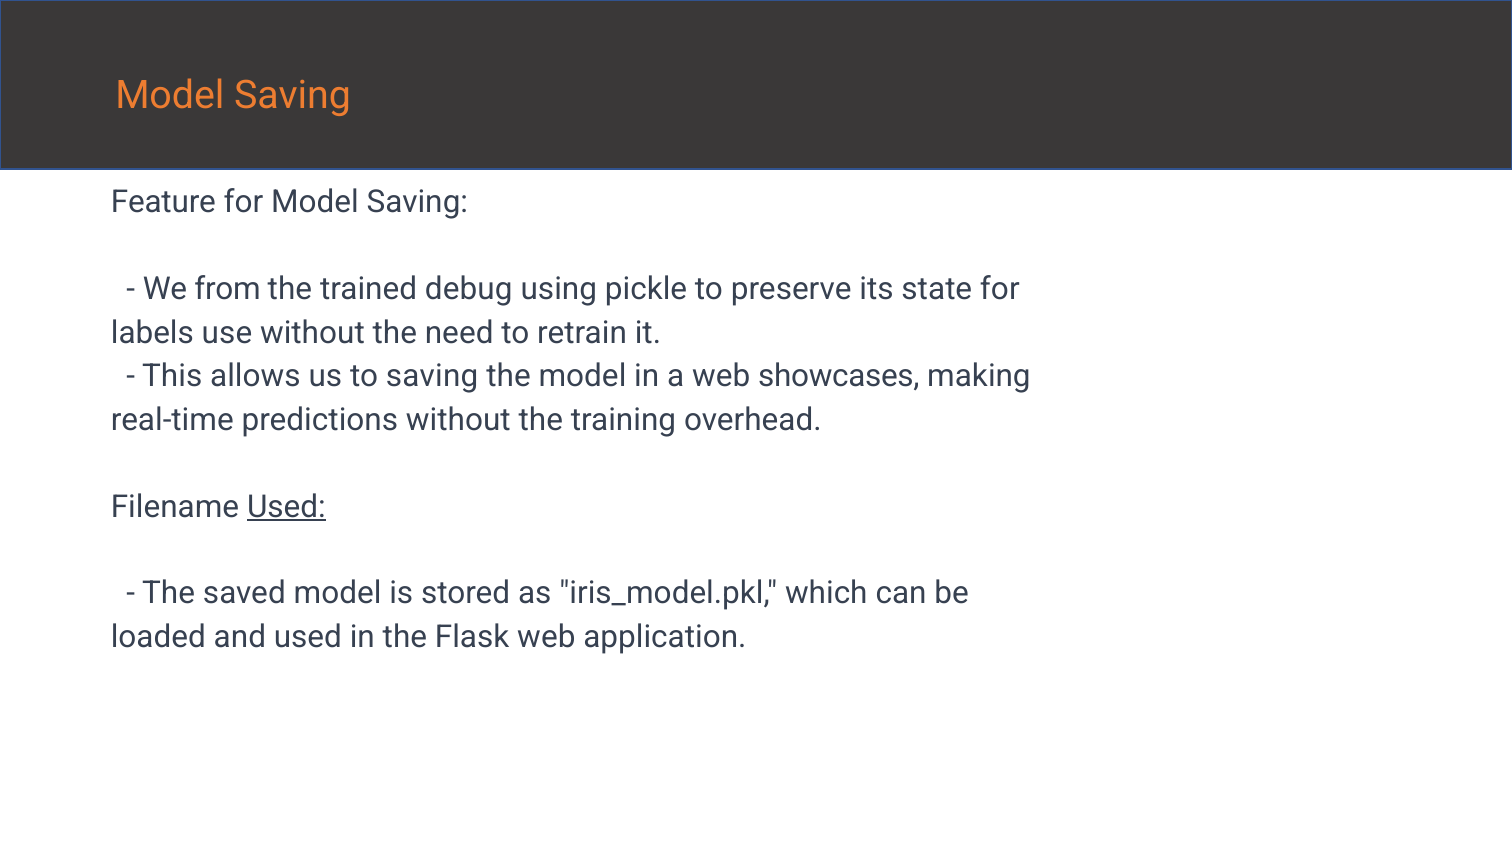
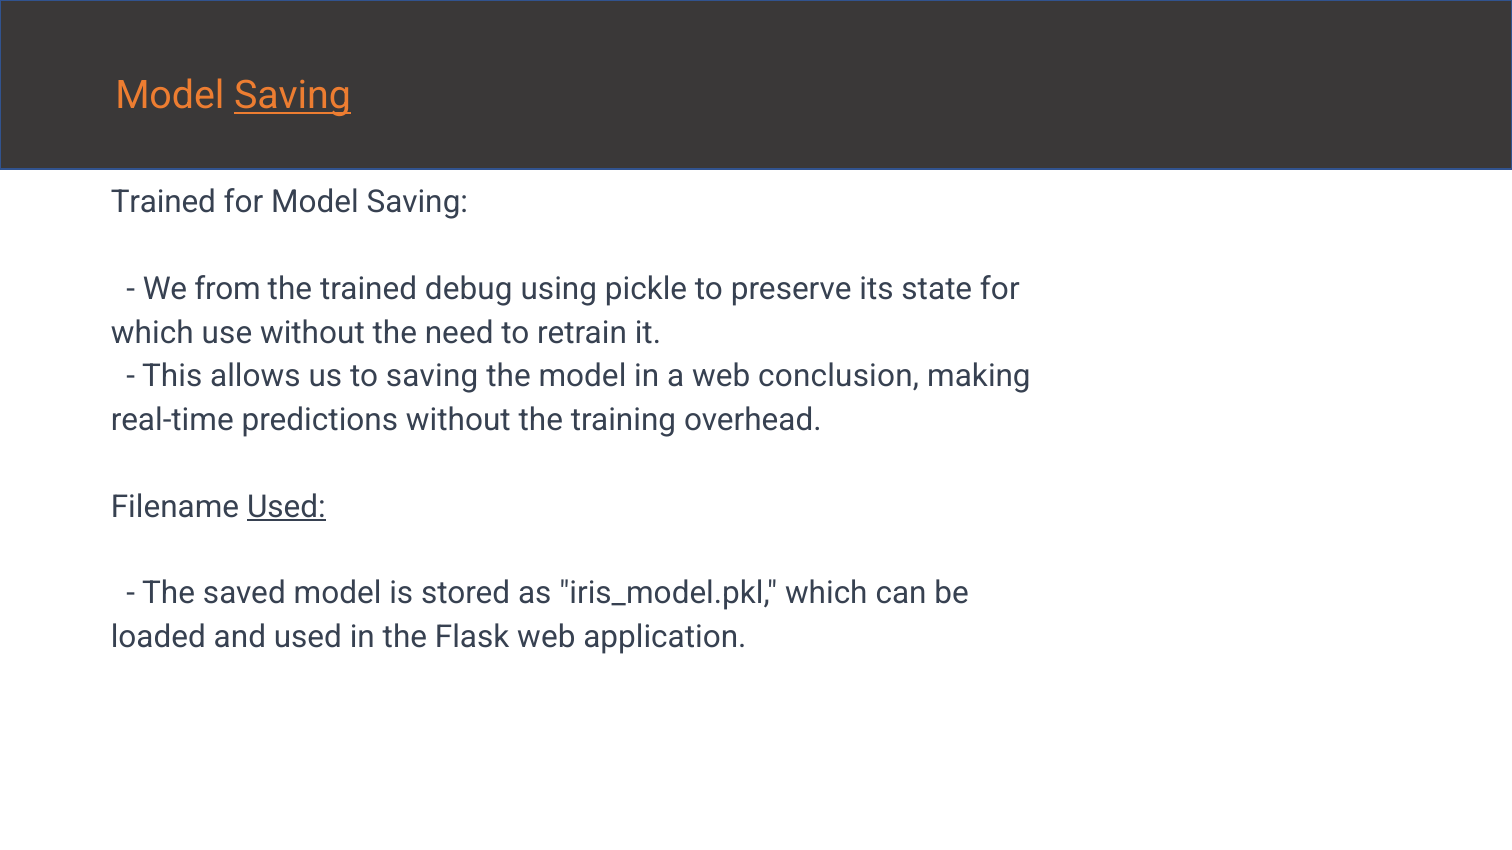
Saving at (293, 96) underline: none -> present
Feature at (163, 203): Feature -> Trained
labels at (152, 333): labels -> which
showcases: showcases -> conclusion
